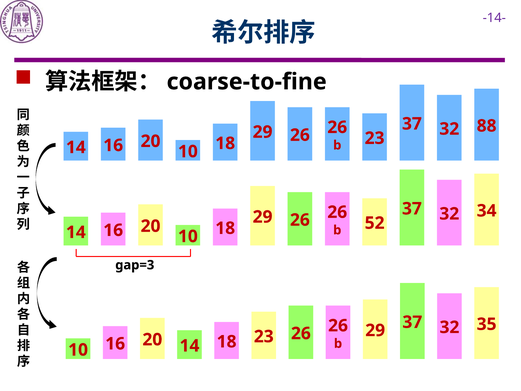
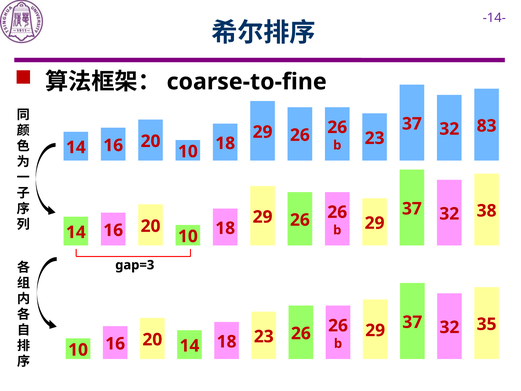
88: 88 -> 83
34: 34 -> 38
b 52: 52 -> 29
